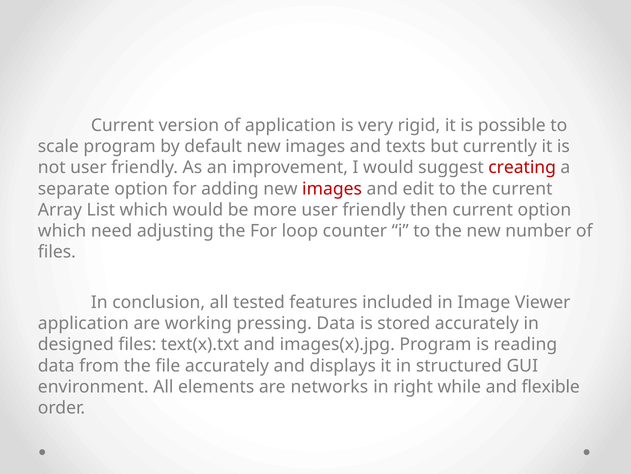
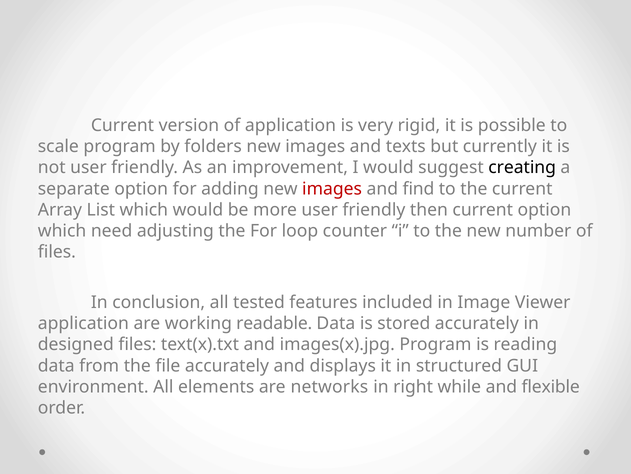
default: default -> folders
creating colour: red -> black
edit: edit -> find
pressing: pressing -> readable
